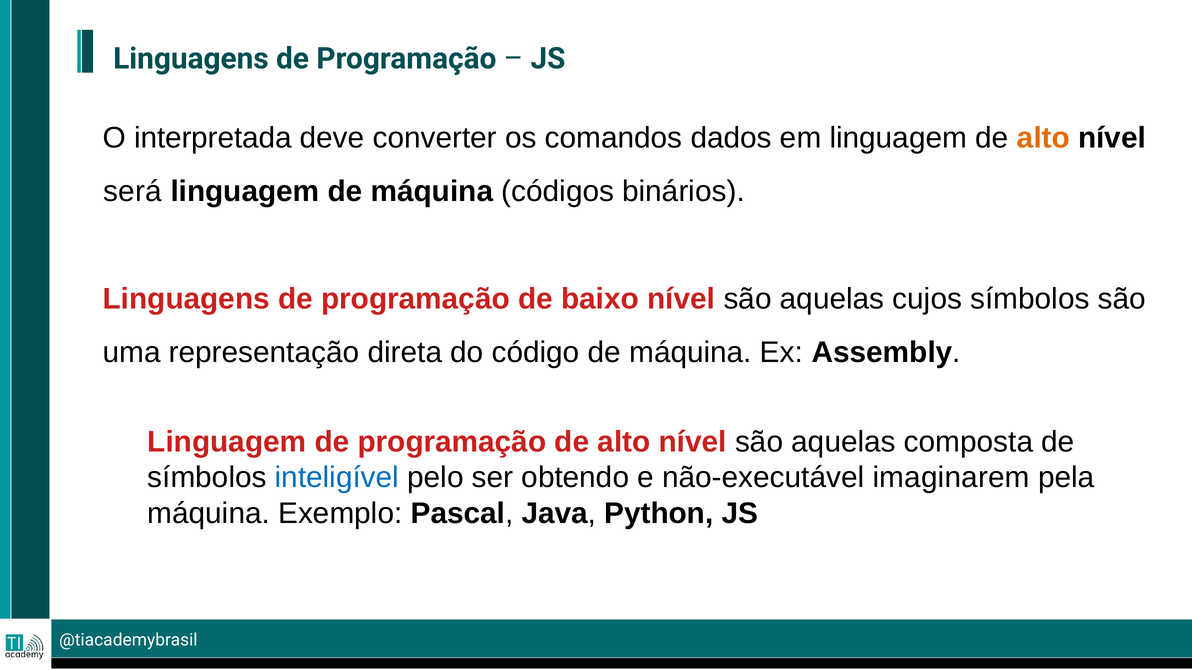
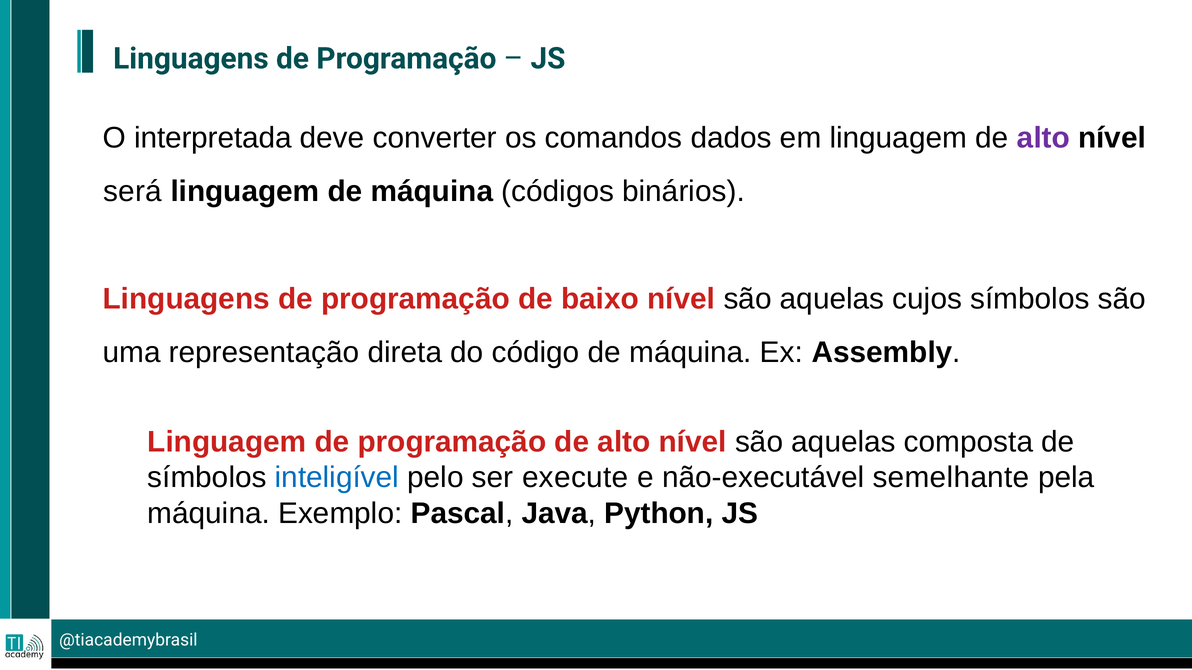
alto at (1043, 138) colour: orange -> purple
obtendo: obtendo -> execute
imaginarem: imaginarem -> semelhante
